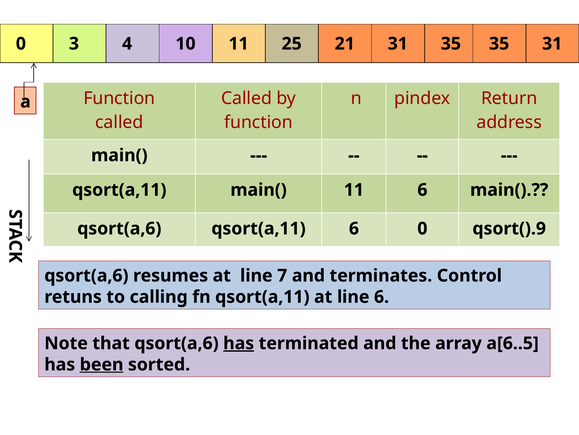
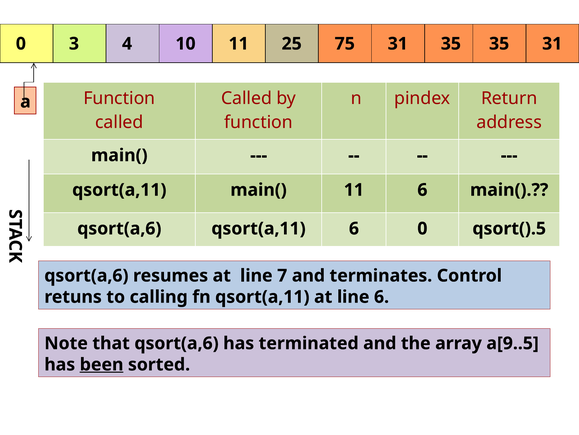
21: 21 -> 75
qsort().9: qsort().9 -> qsort().5
has at (239, 343) underline: present -> none
a[6..5: a[6..5 -> a[9..5
